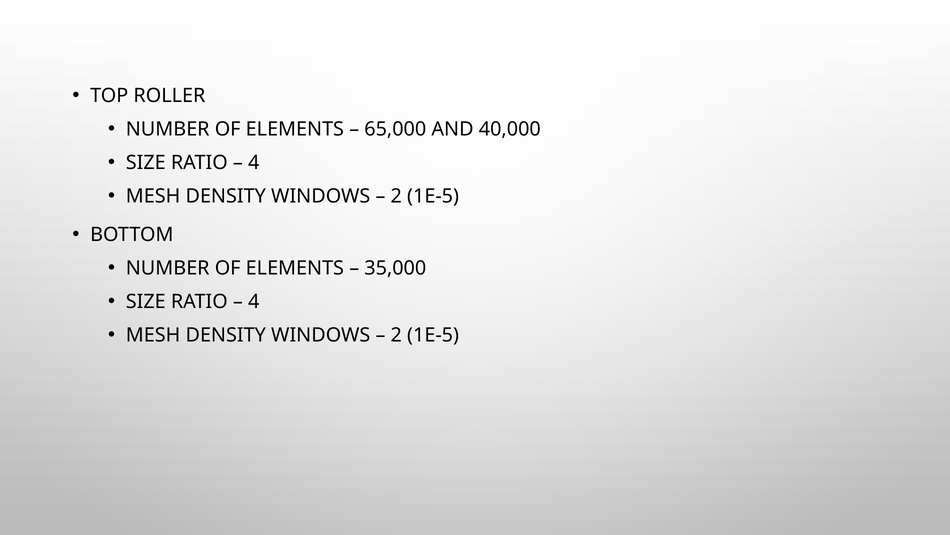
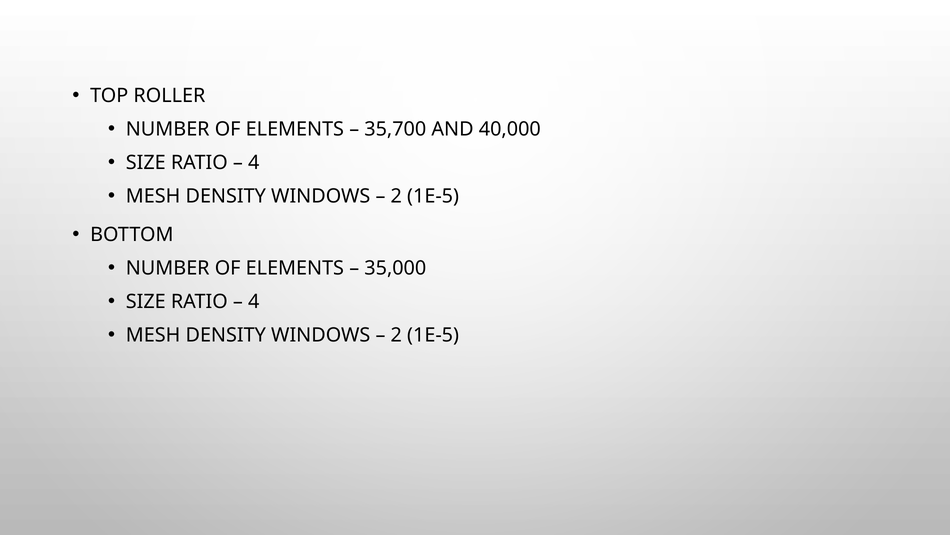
65,000: 65,000 -> 35,700
